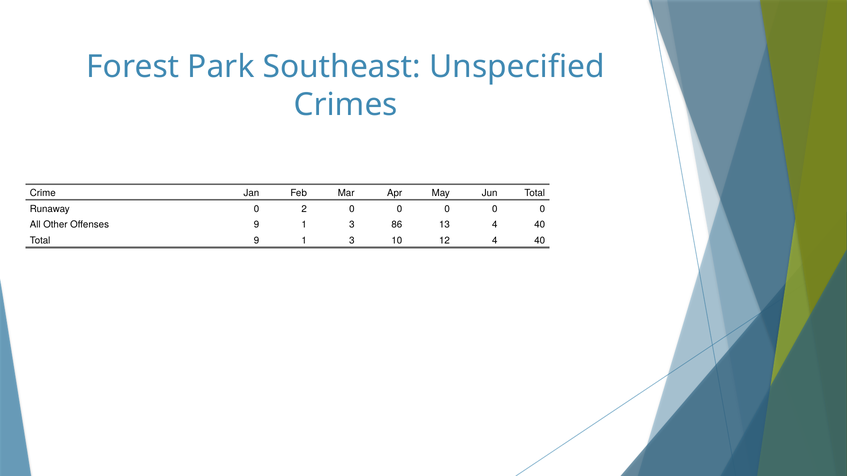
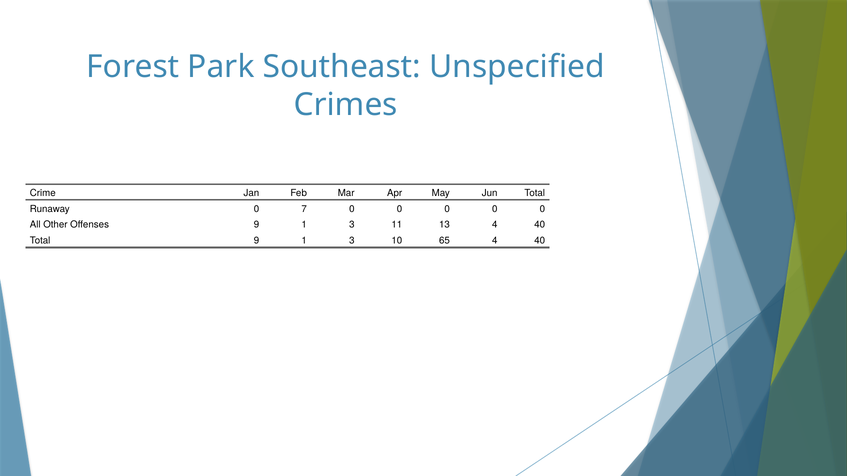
2: 2 -> 7
86: 86 -> 11
12: 12 -> 65
